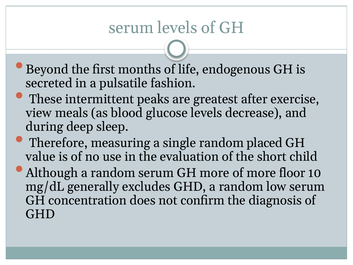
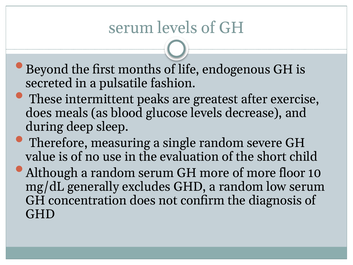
view at (39, 113): view -> does
placed: placed -> severe
